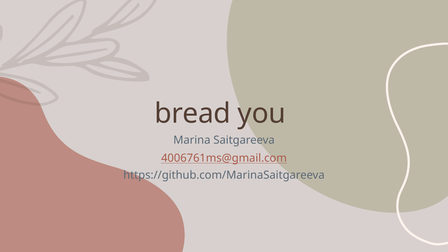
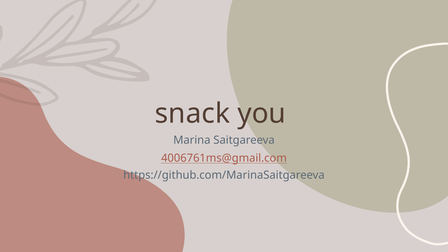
bread: bread -> snack
